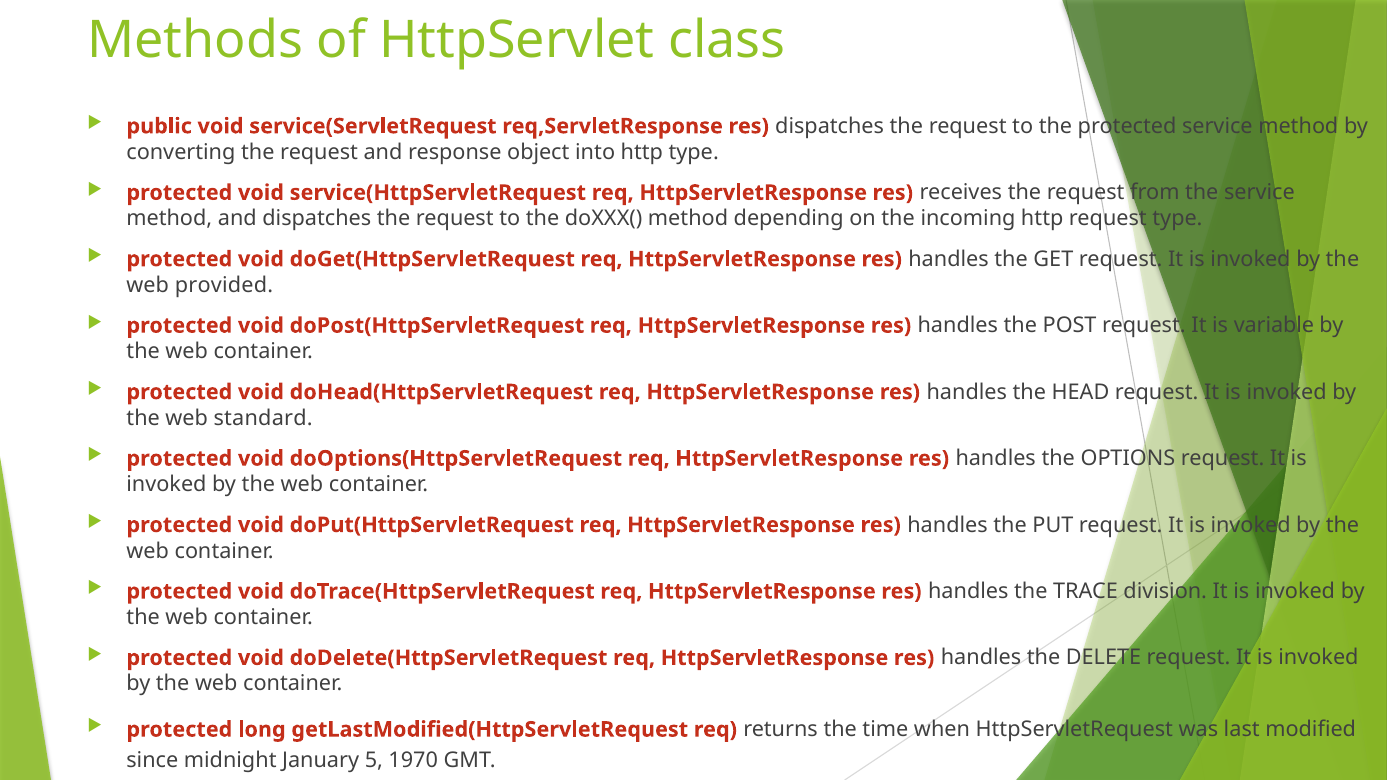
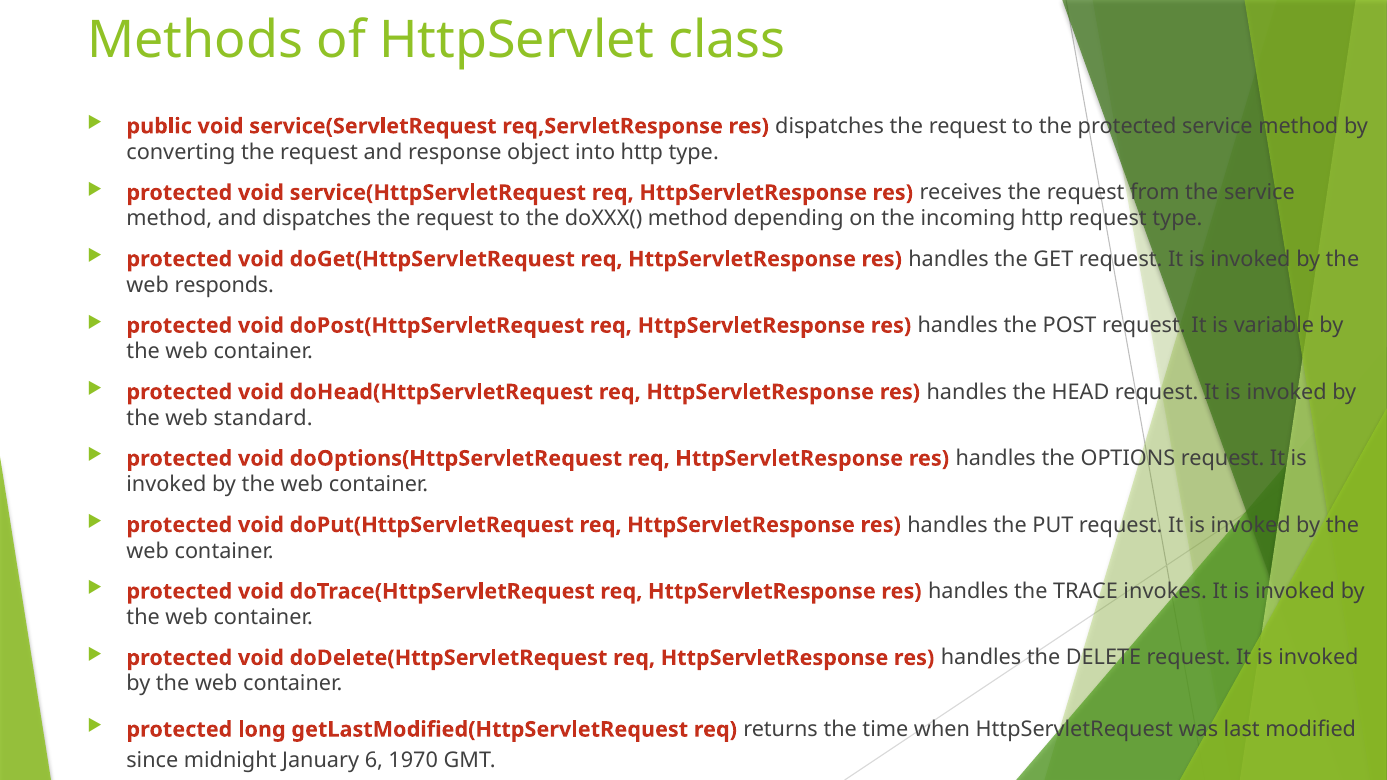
provided: provided -> responds
division: division -> invokes
5: 5 -> 6
